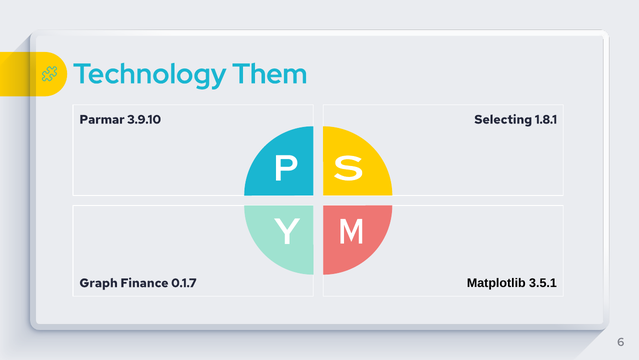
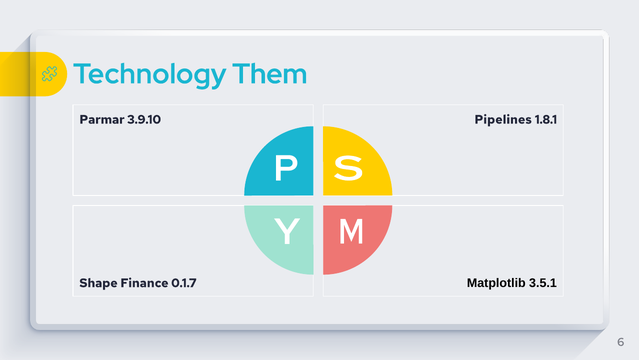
Selecting: Selecting -> Pipelines
Graph: Graph -> Shape
